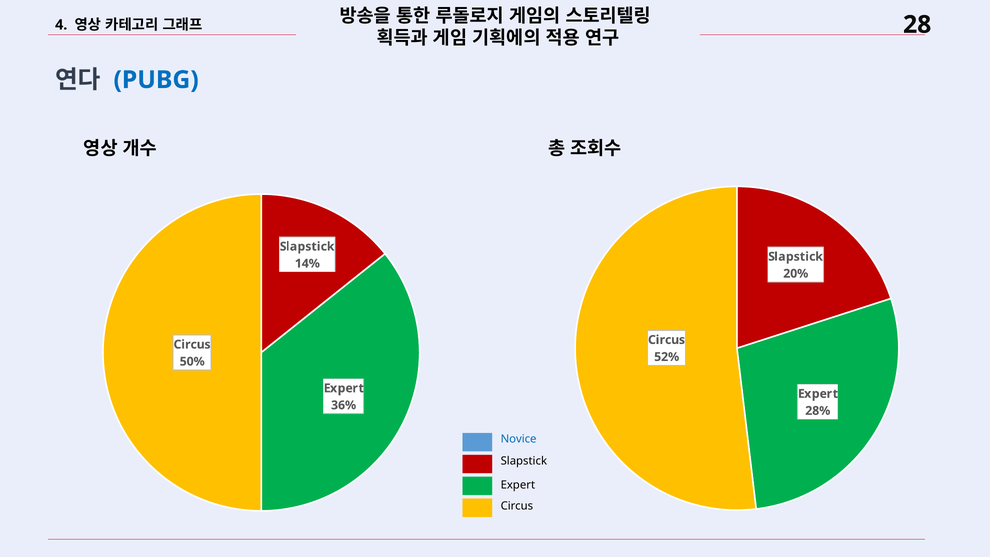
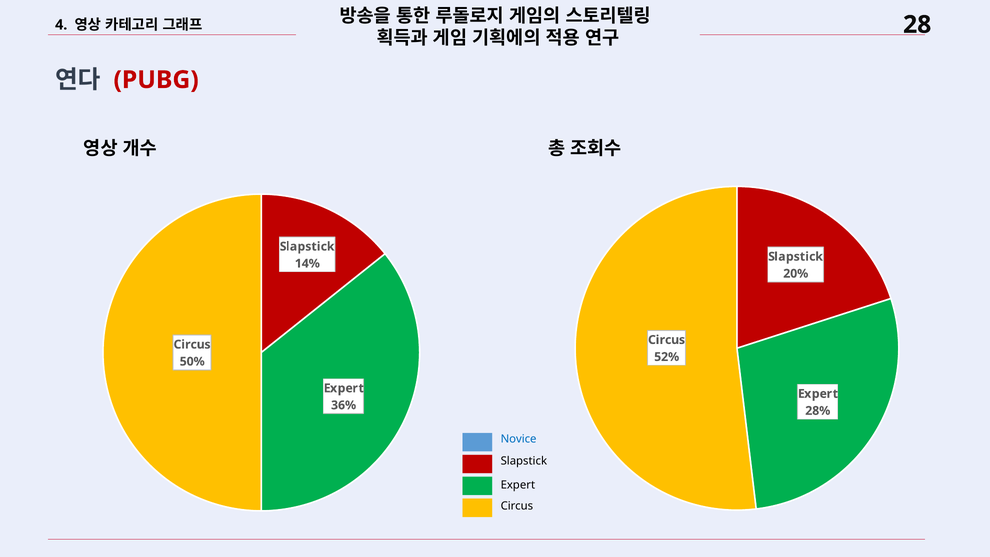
PUBG colour: blue -> red
